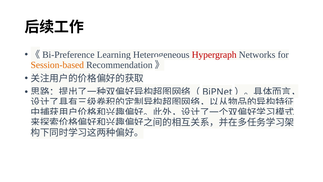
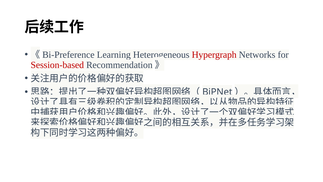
Session-based colour: orange -> red
